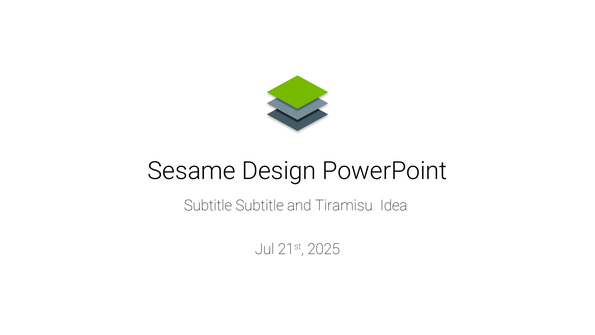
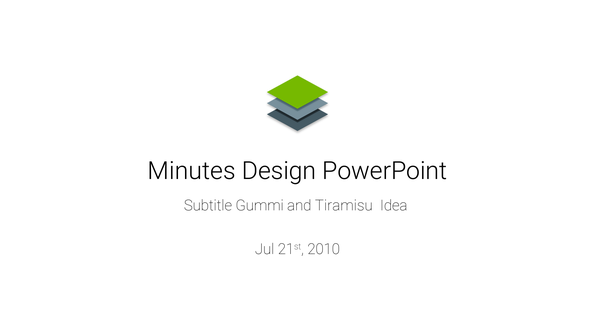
Sesame: Sesame -> Minutes
Subtitle Subtitle: Subtitle -> Gummi
2025: 2025 -> 2010
